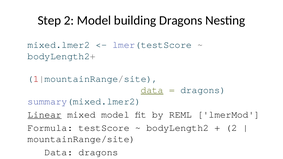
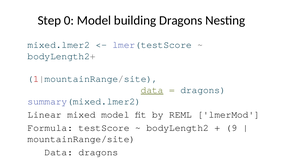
Step 2: 2 -> 0
Linear at (45, 115) underline: present -> none
2 at (231, 128): 2 -> 9
